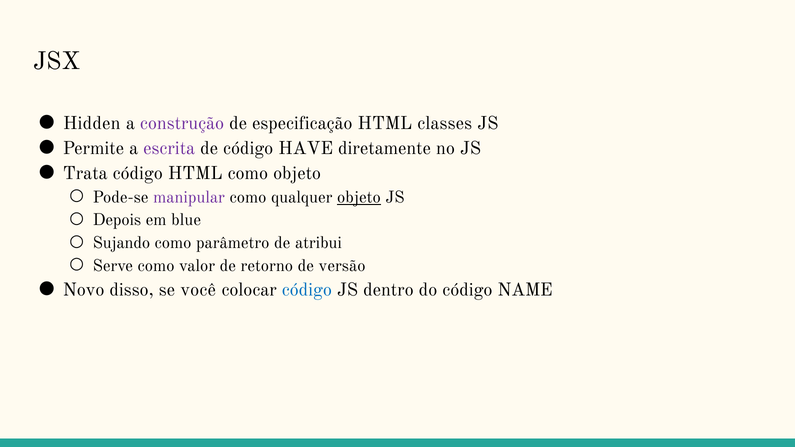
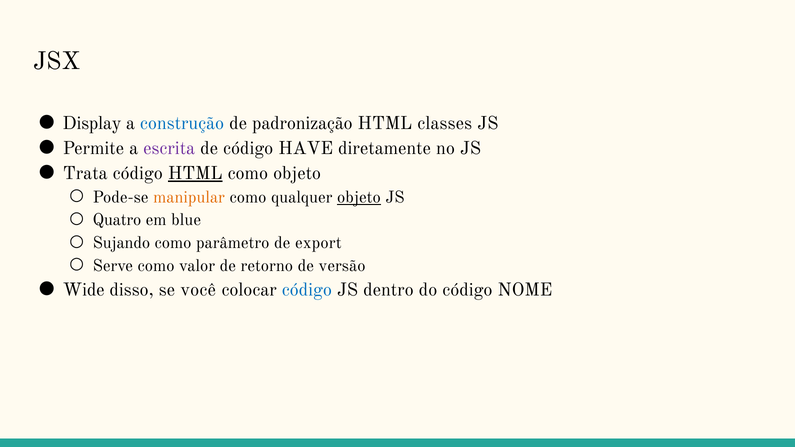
Hidden: Hidden -> Display
construção colour: purple -> blue
especificação: especificação -> padronização
HTML at (195, 174) underline: none -> present
manipular colour: purple -> orange
Depois: Depois -> Quatro
atribui: atribui -> export
Novo: Novo -> Wide
NAME: NAME -> NOME
